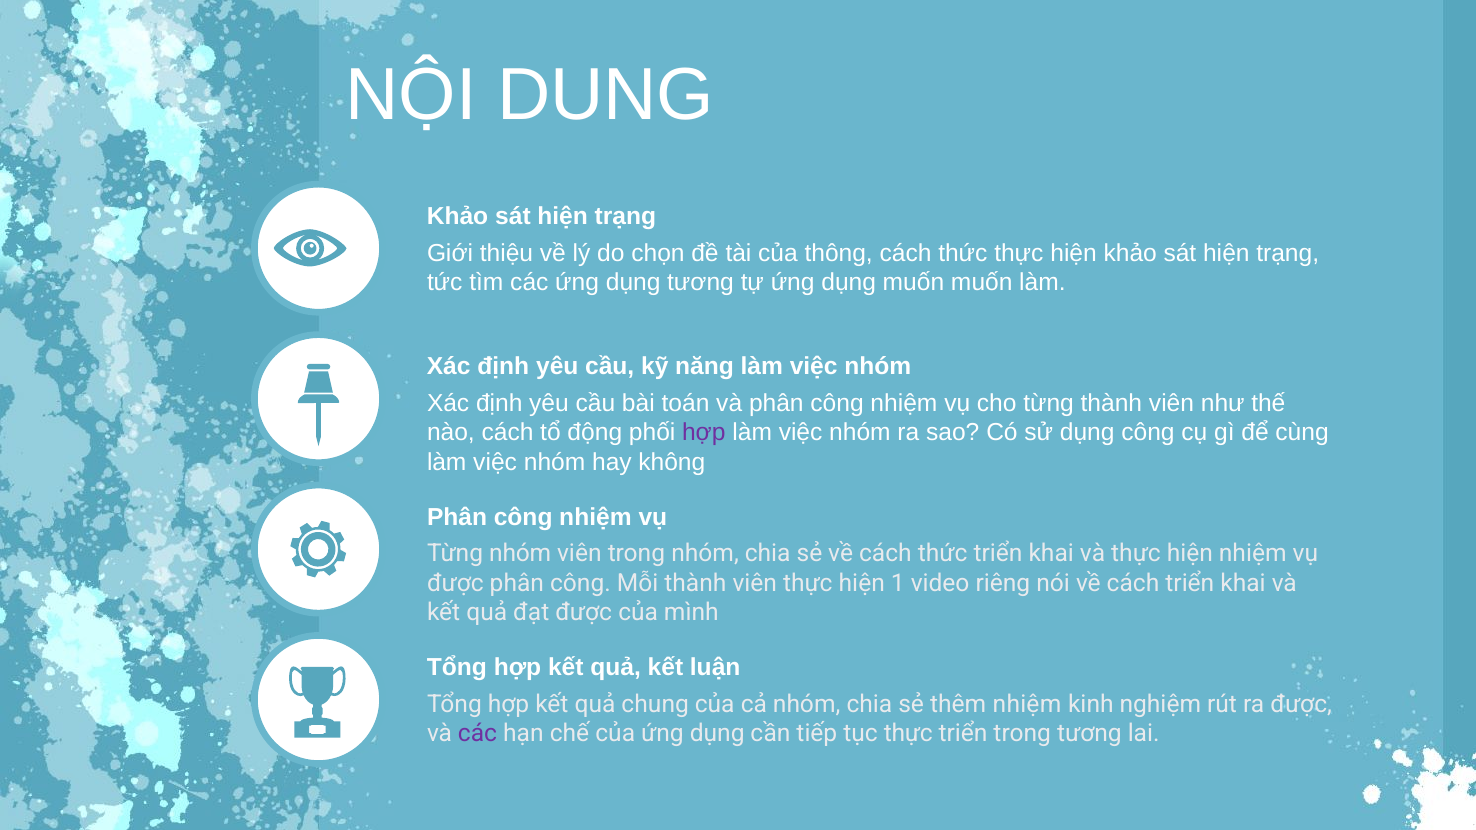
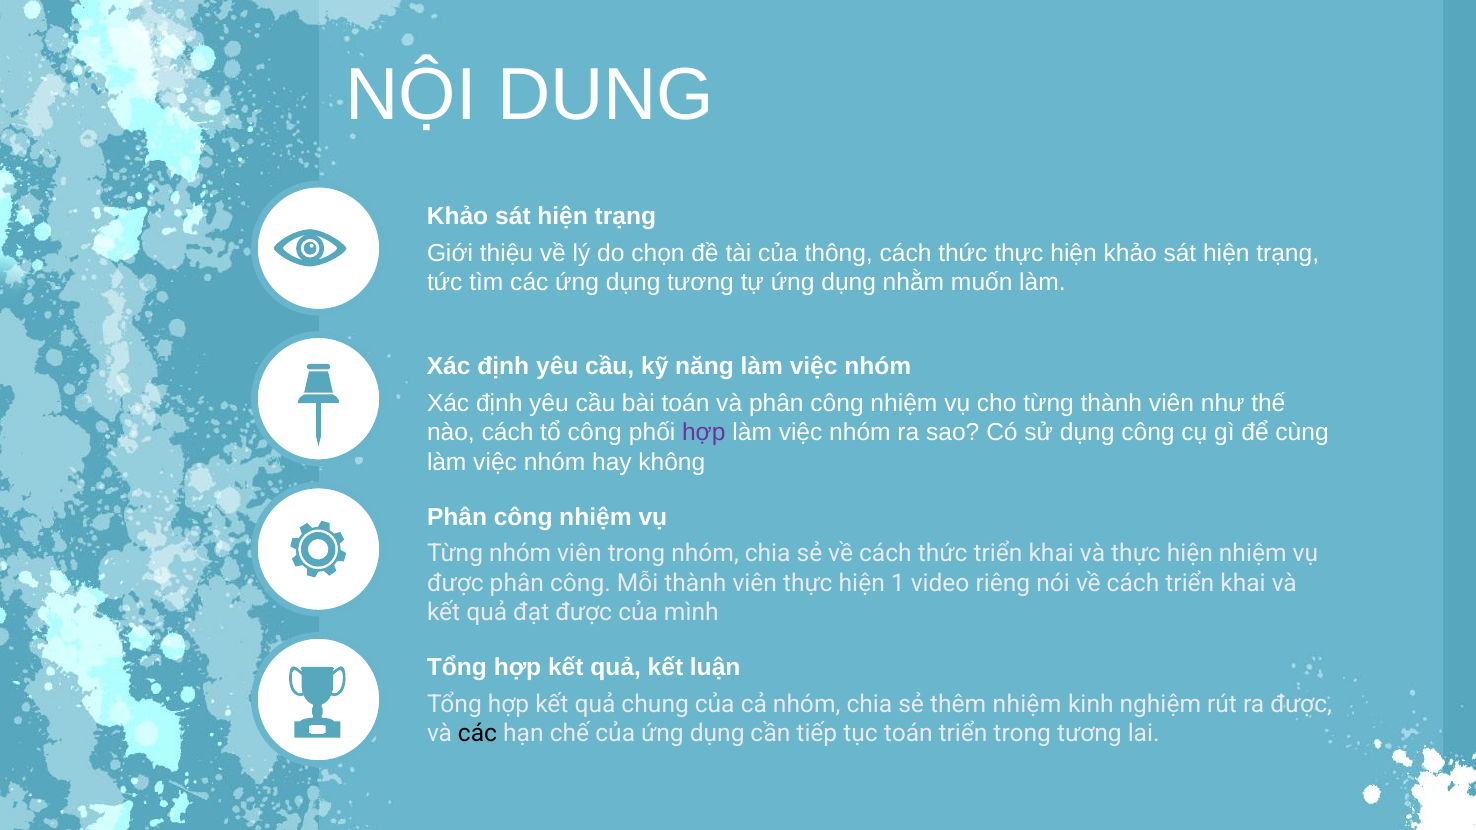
dụng muốn: muốn -> nhằm
tổ động: động -> công
các at (478, 734) colour: purple -> black
tục thực: thực -> toán
